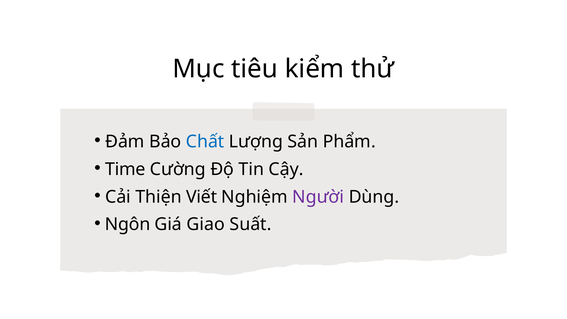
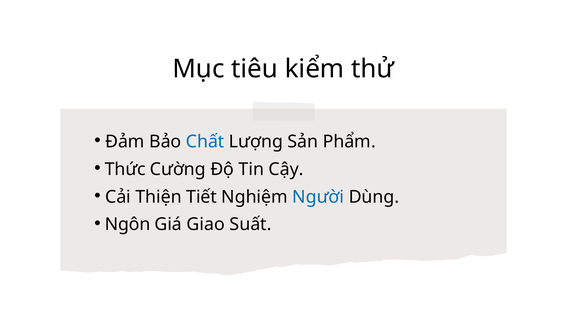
Time: Time -> Thức
Viết: Viết -> Tiết
Người colour: purple -> blue
